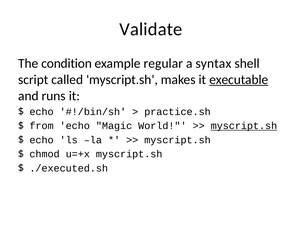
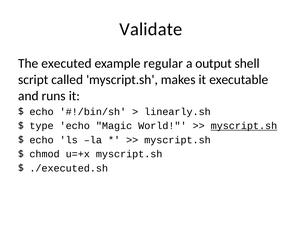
condition: condition -> executed
syntax: syntax -> output
executable underline: present -> none
practice.sh: practice.sh -> linearly.sh
from: from -> type
